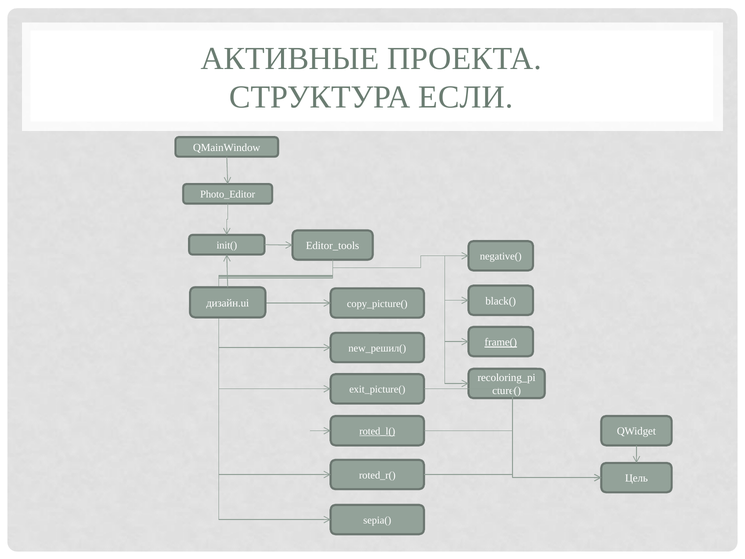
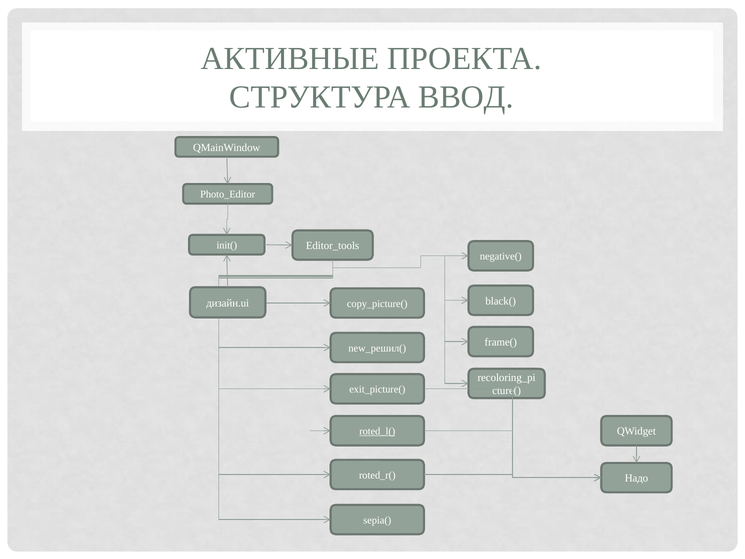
ЕСЛИ: ЕСЛИ -> ВВОД
frame( underline: present -> none
Цель: Цель -> Надо
